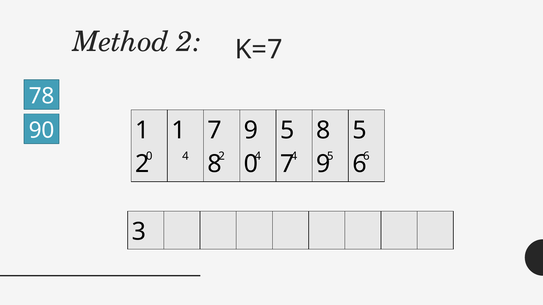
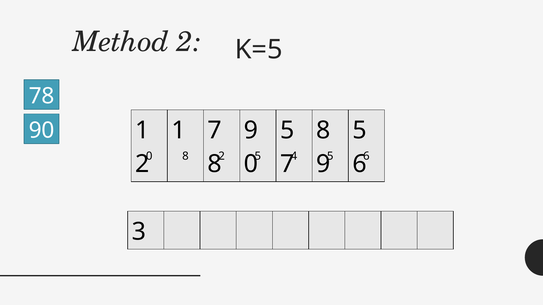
K=7: K=7 -> K=5
0 4: 4 -> 8
2 4: 4 -> 5
